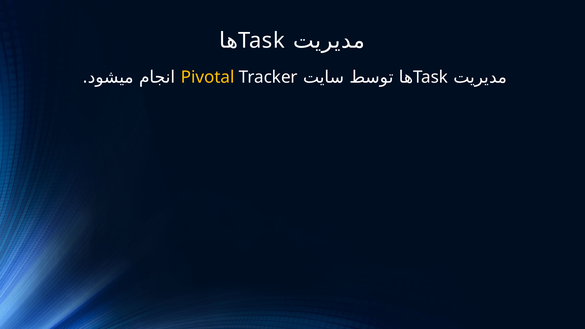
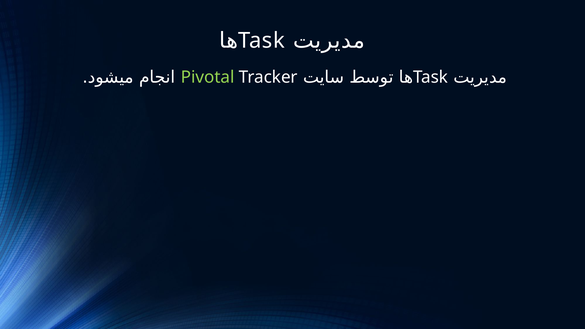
Pivotal colour: yellow -> light green
